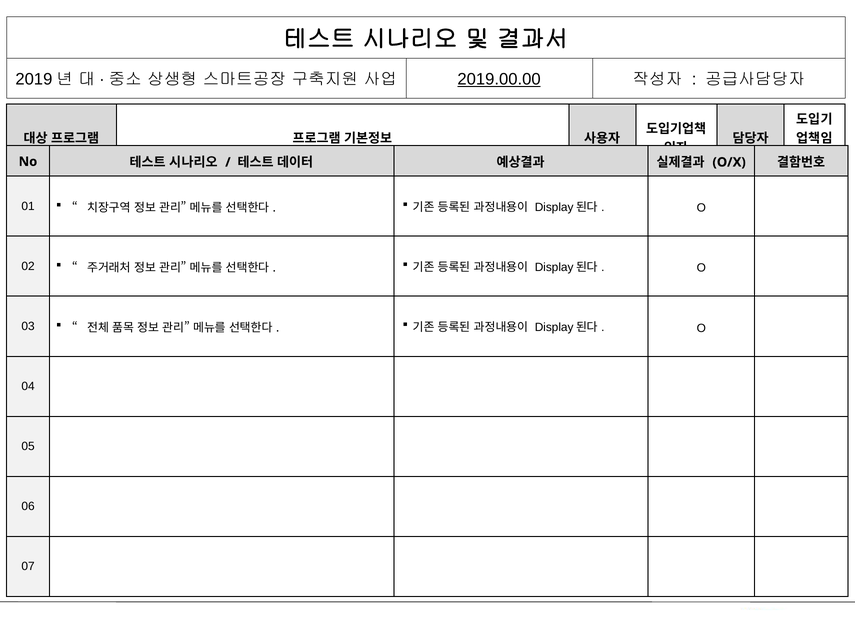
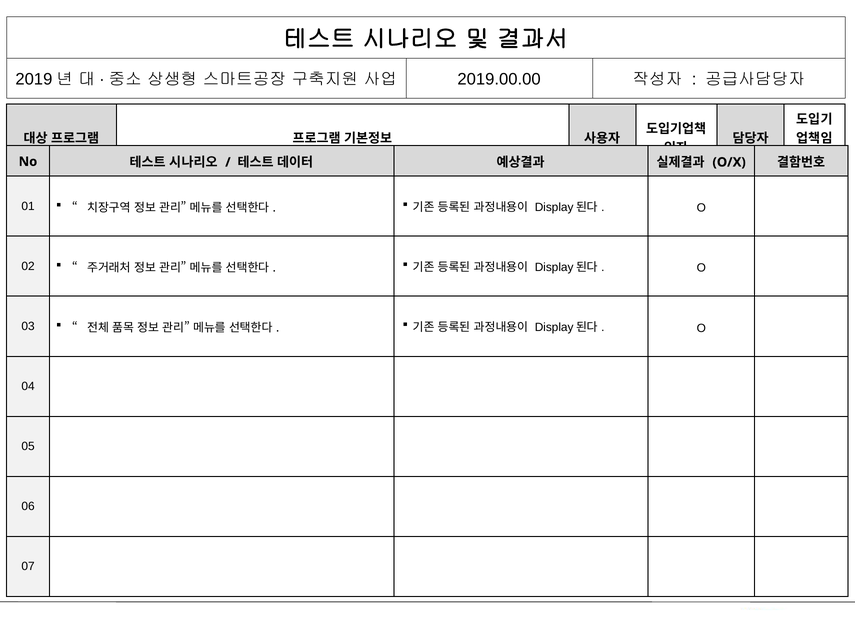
2019.00.00 underline: present -> none
